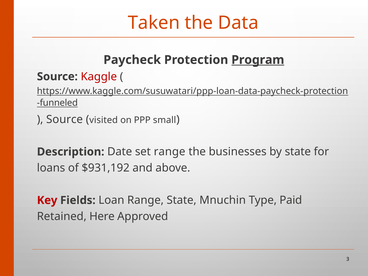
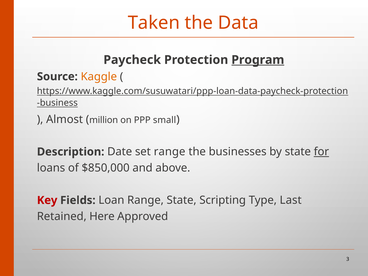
Kaggle colour: red -> orange
funneled: funneled -> business
Source at (65, 119): Source -> Almost
visited: visited -> million
for underline: none -> present
$931,192: $931,192 -> $850,000
Mnuchin: Mnuchin -> Scripting
Paid: Paid -> Last
